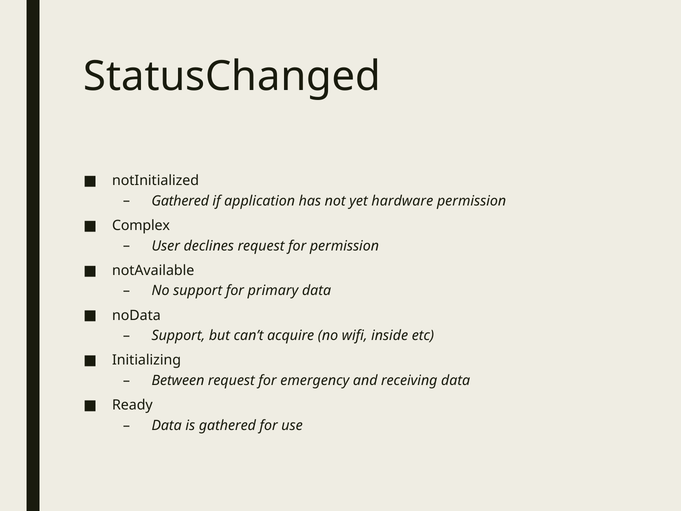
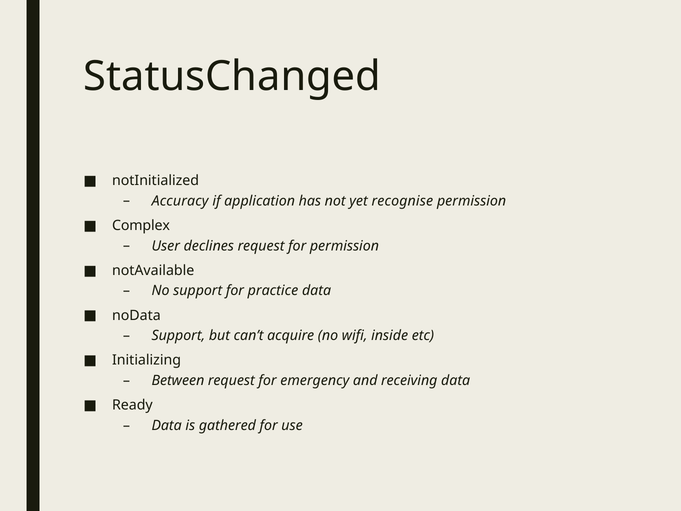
Gathered at (180, 201): Gathered -> Accuracy
hardware: hardware -> recognise
primary: primary -> practice
